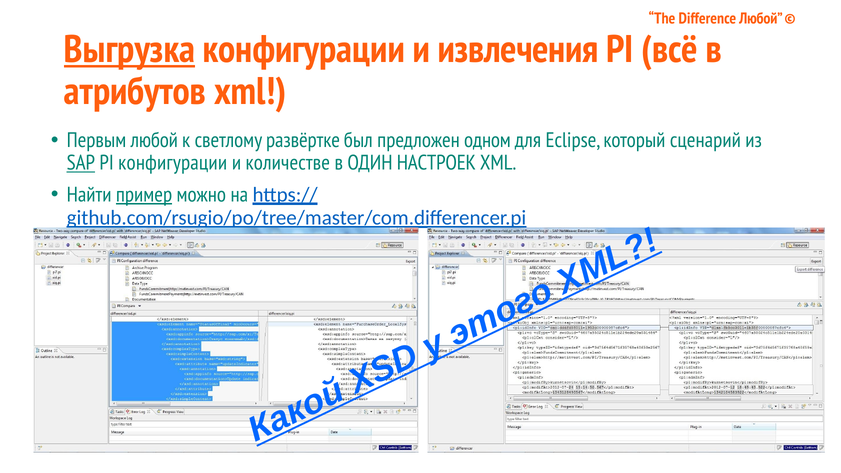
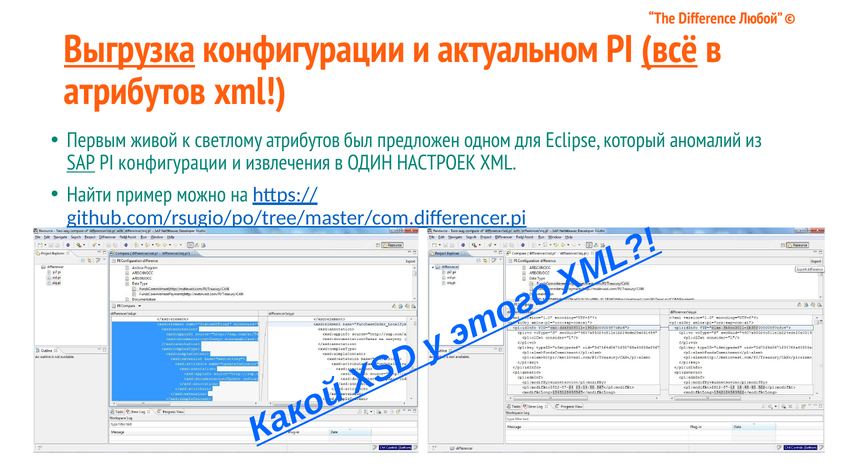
извлечения: извлечения -> актуальном
всё underline: none -> present
Первым любой: любой -> живой
светлому развёртке: развёртке -> атрибутов
сценарий: сценарий -> аномалий
количестве: количестве -> извлечения
пример underline: present -> none
